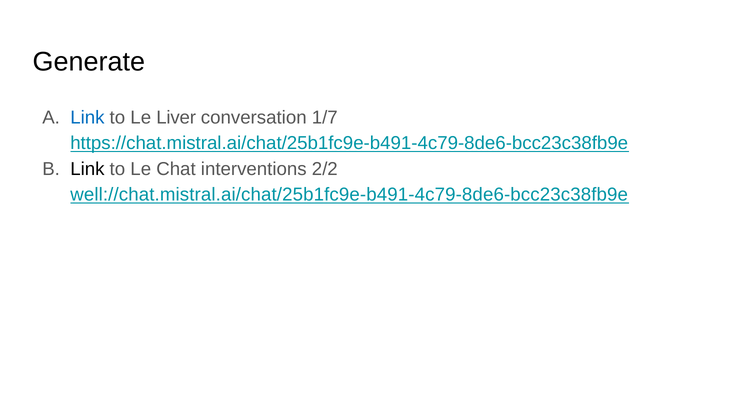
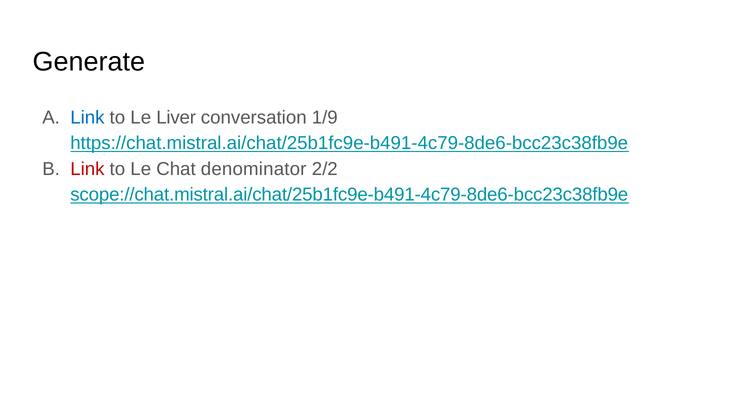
1/7: 1/7 -> 1/9
Link at (87, 169) colour: black -> red
interventions: interventions -> denominator
well://chat.mistral.ai/chat/25b1fc9e-b491-4c79-8de6-bcc23c38fb9e: well://chat.mistral.ai/chat/25b1fc9e-b491-4c79-8de6-bcc23c38fb9e -> scope://chat.mistral.ai/chat/25b1fc9e-b491-4c79-8de6-bcc23c38fb9e
